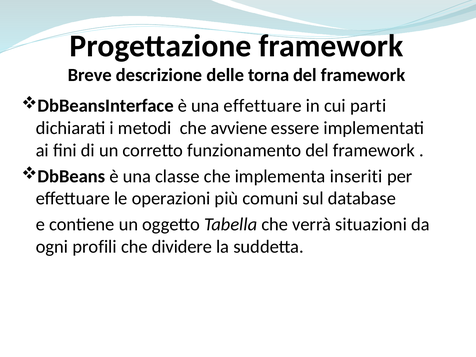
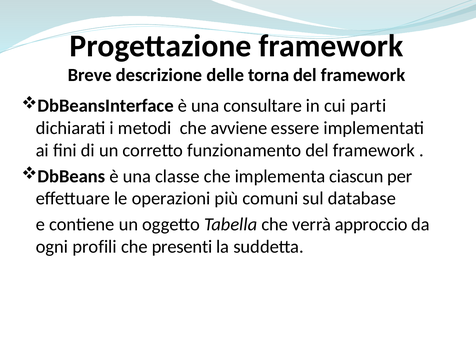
una effettuare: effettuare -> consultare
inseriti: inseriti -> ciascun
situazioni: situazioni -> approccio
dividere: dividere -> presenti
